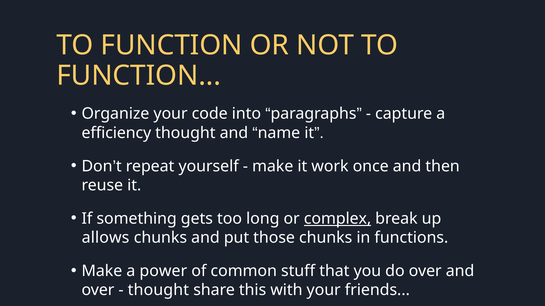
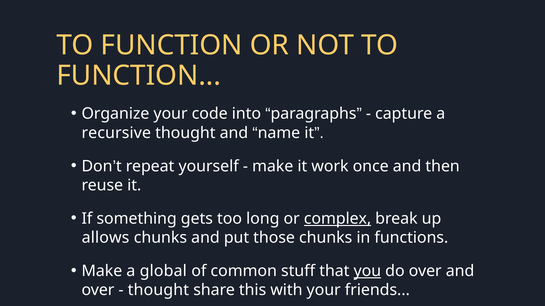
efficiency: efficiency -> recursive
power: power -> global
you underline: none -> present
